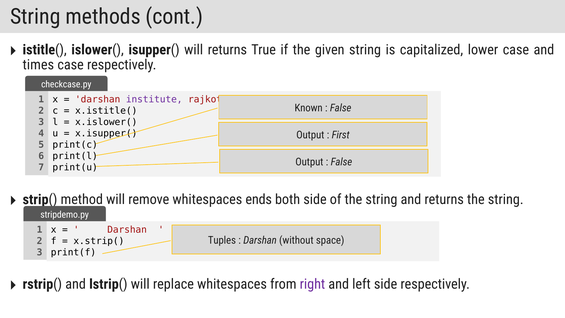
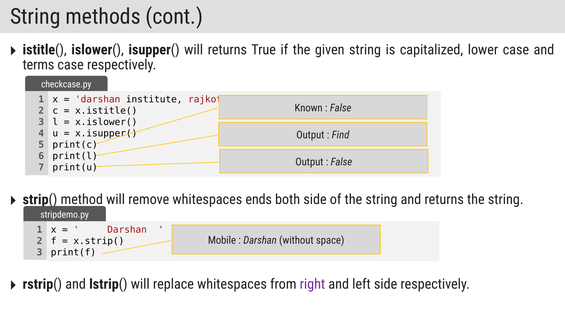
times: times -> terms
institute colour: purple -> black
First: First -> Find
Tuples: Tuples -> Mobile
